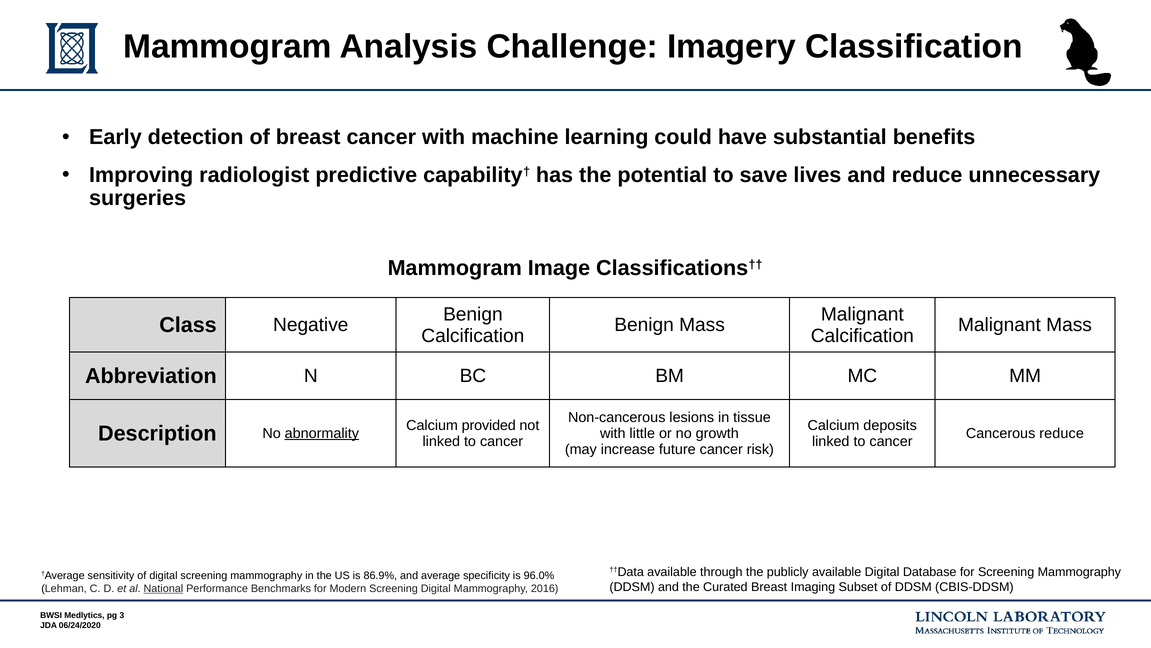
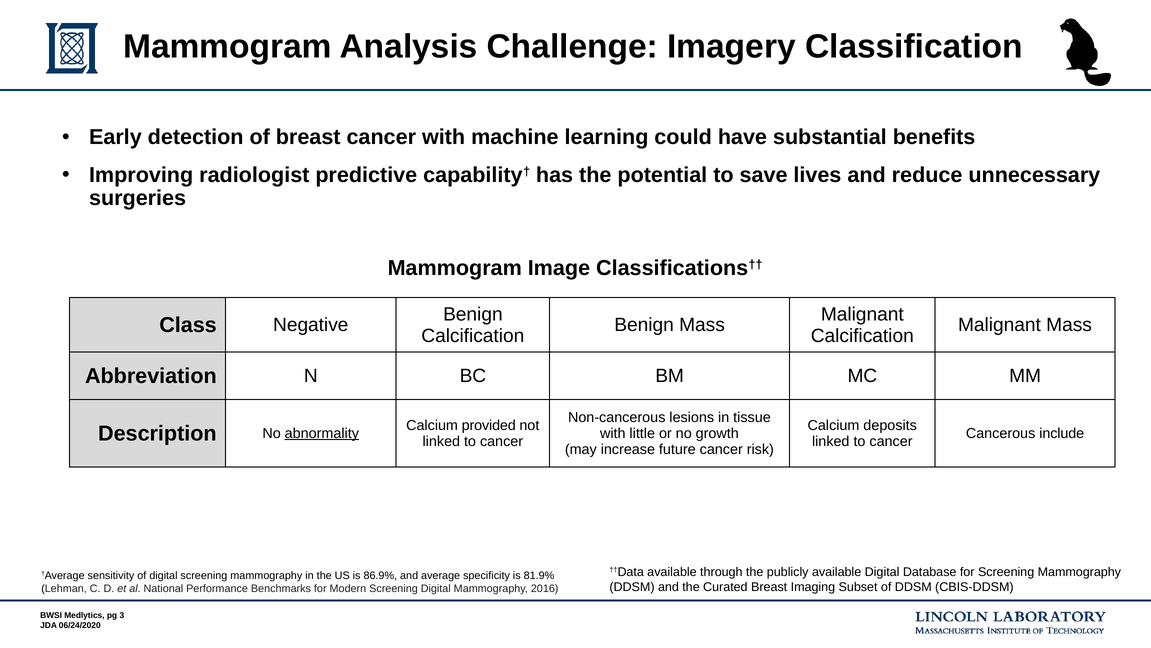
Cancerous reduce: reduce -> include
96.0%: 96.0% -> 81.9%
National underline: present -> none
